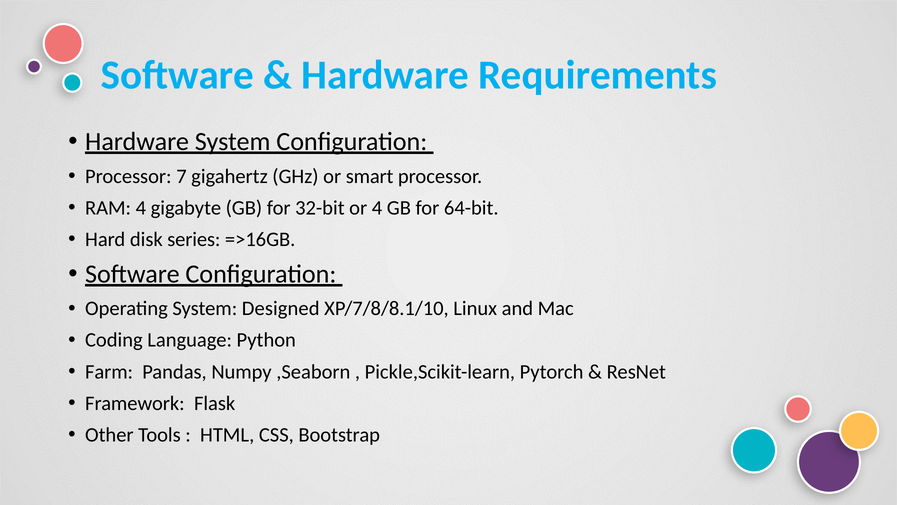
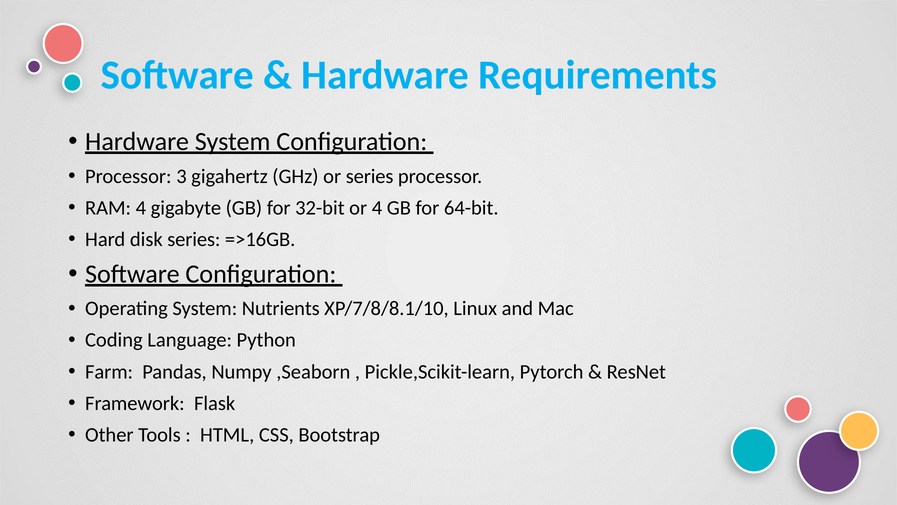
7: 7 -> 3
or smart: smart -> series
Designed: Designed -> Nutrients
